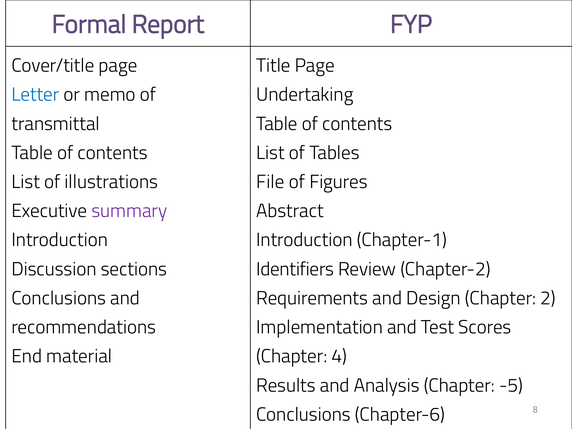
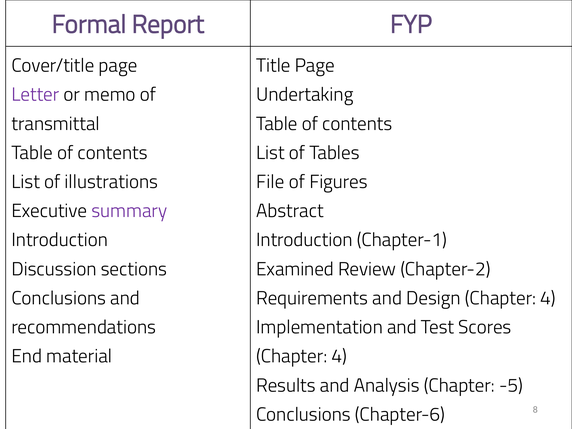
Letter colour: blue -> purple
Identifiers: Identifiers -> Examined
Design Chapter 2: 2 -> 4
